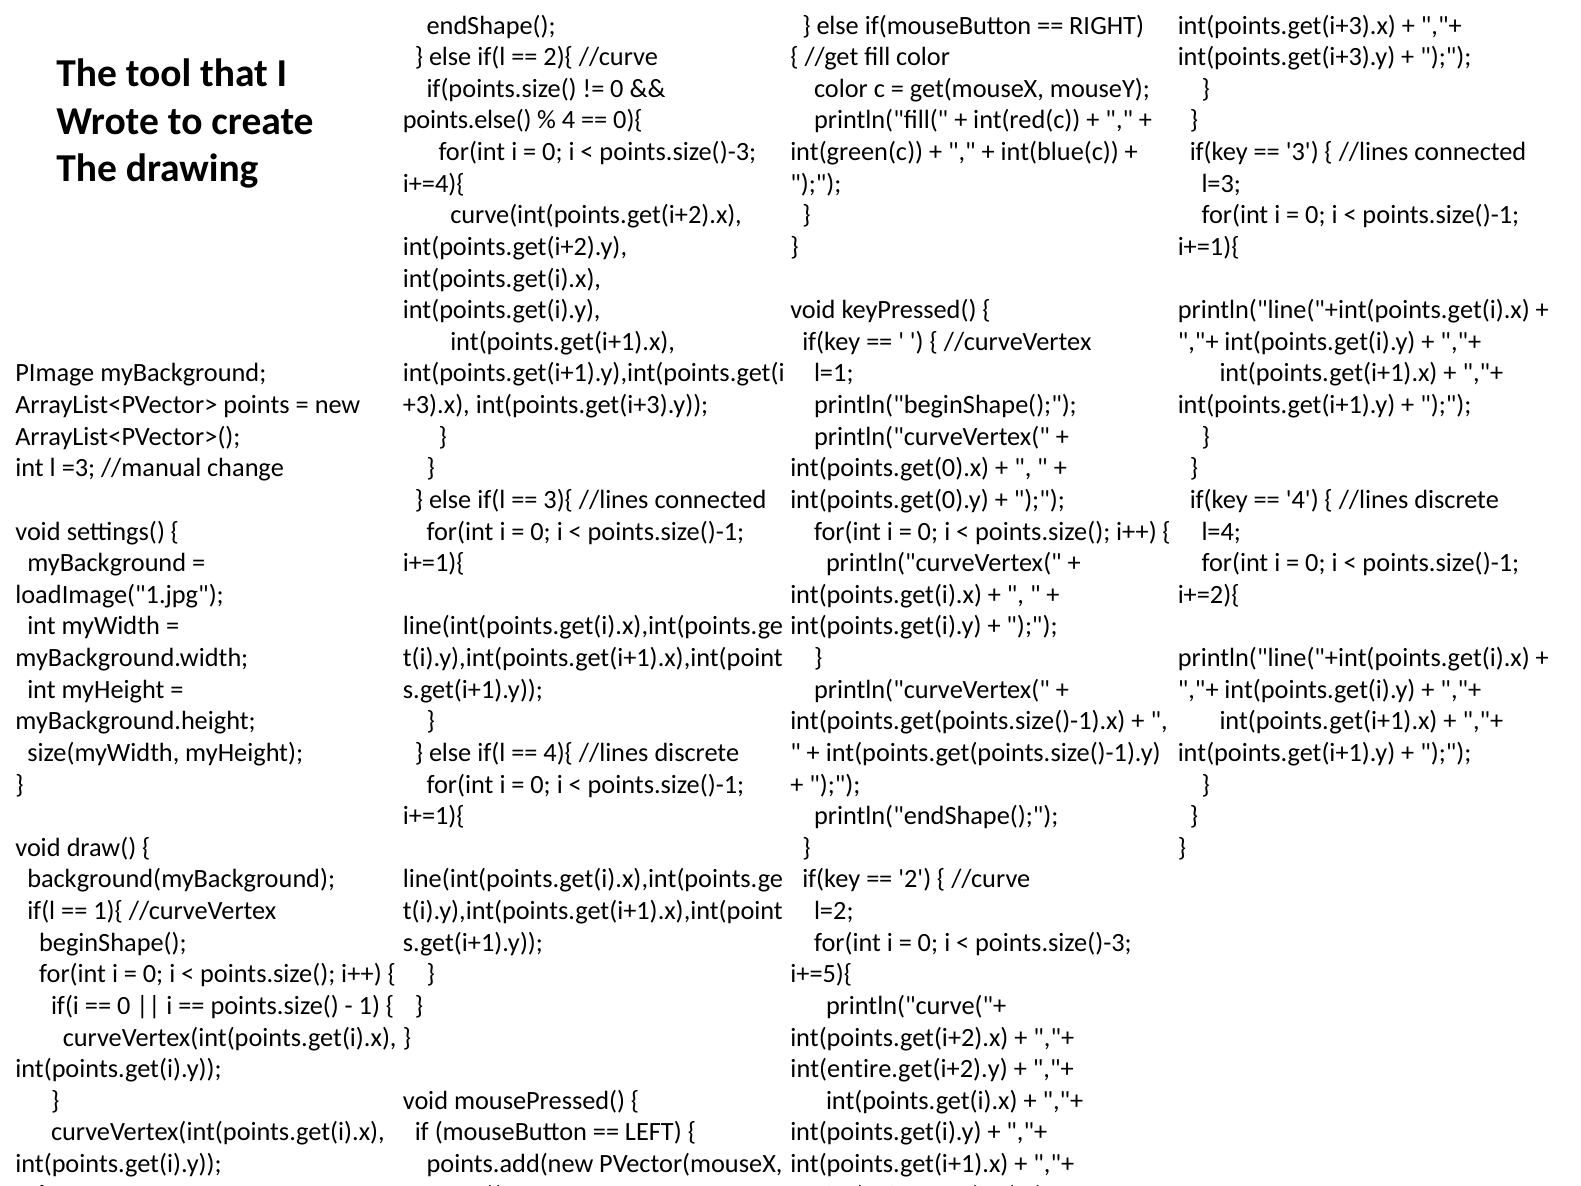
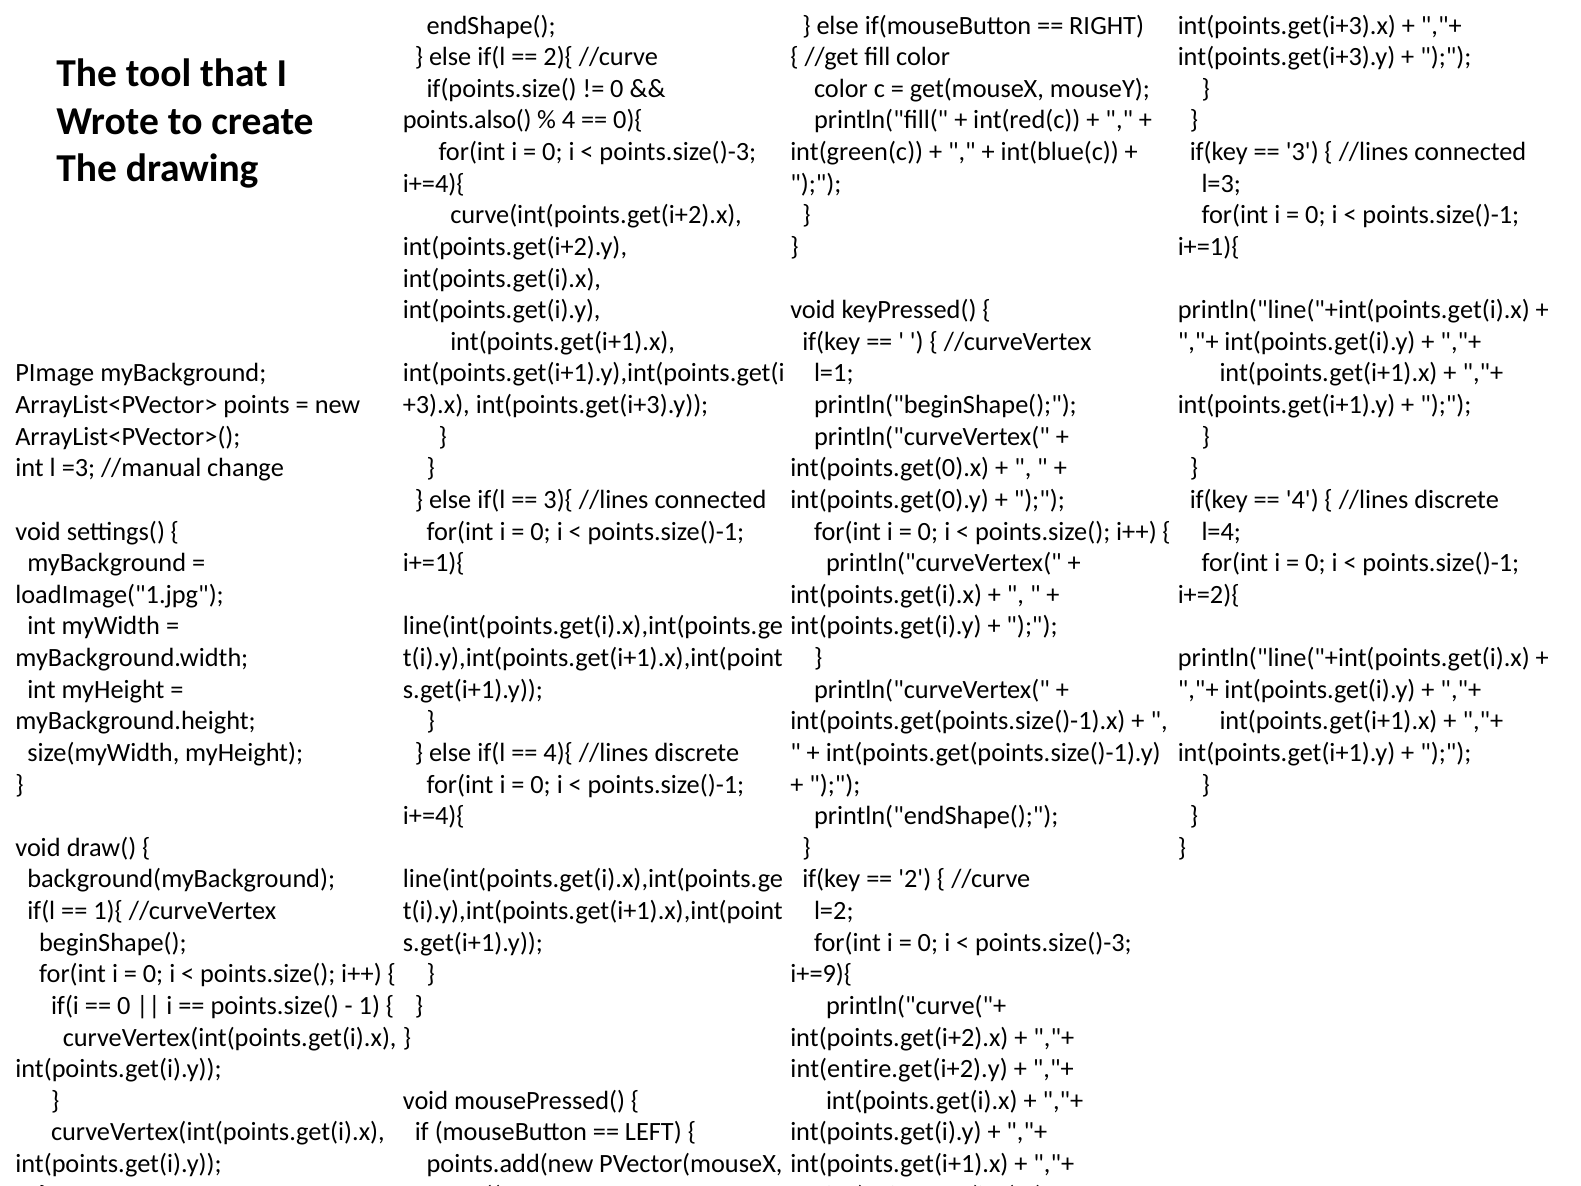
points.else(: points.else( -> points.also(
i+=1){ at (434, 816): i+=1){ -> i+=4){
i+=5){: i+=5){ -> i+=9){
